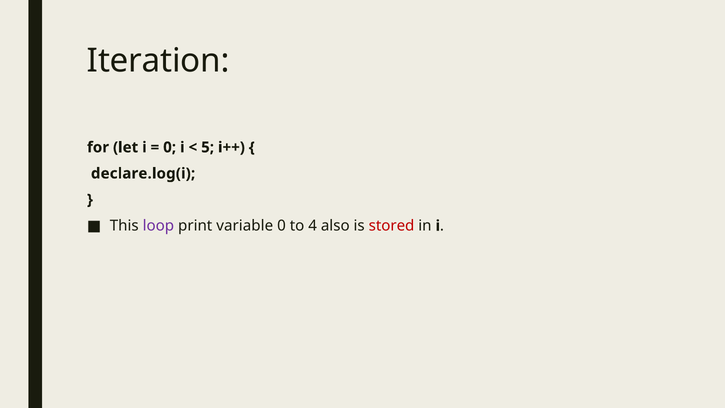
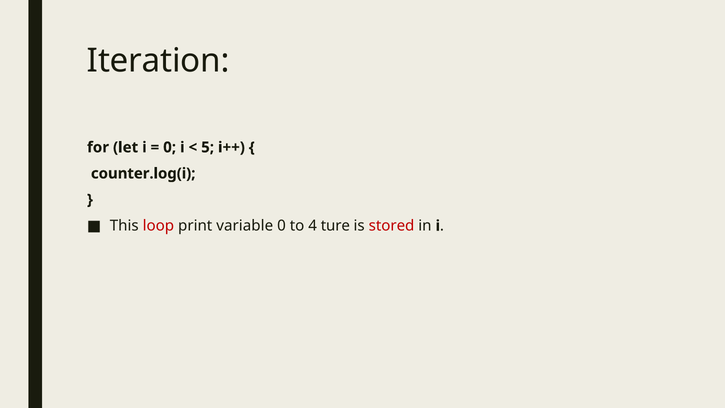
declare.log(i: declare.log(i -> counter.log(i
loop colour: purple -> red
also: also -> ture
